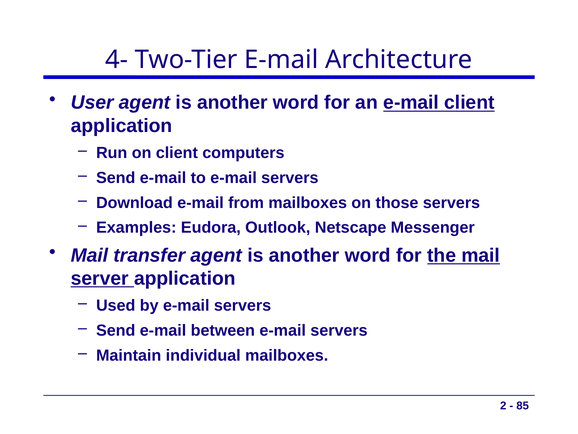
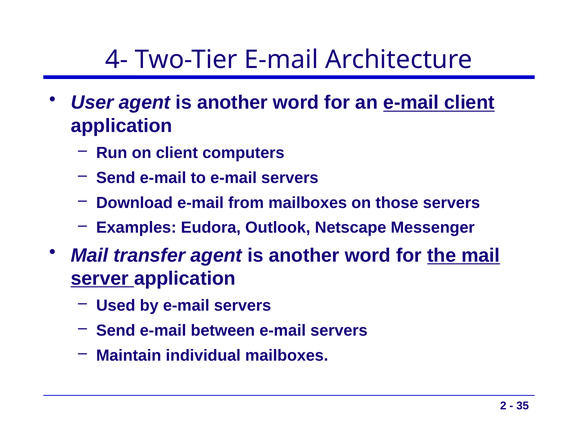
85: 85 -> 35
